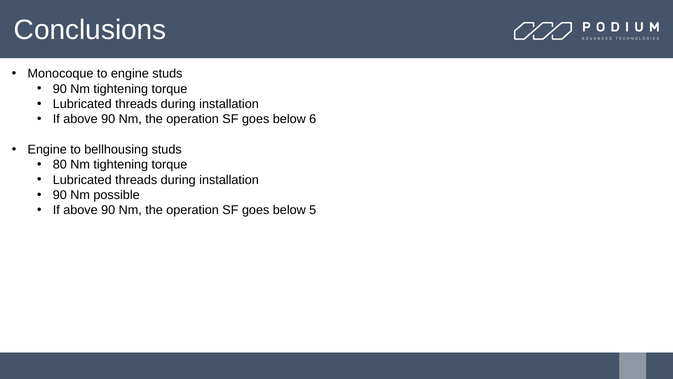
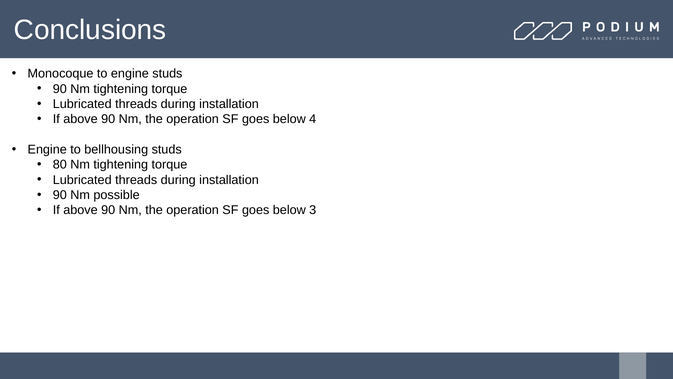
6: 6 -> 4
5: 5 -> 3
